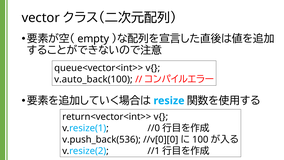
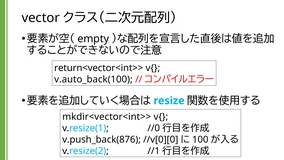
queue<vector<int>>: queue<vector<int>> -> return<vector<int>>
return<vector<int>>: return<vector<int>> -> mkdir<vector<int>>
v.push_back(536: v.push_back(536 -> v.push_back(876
